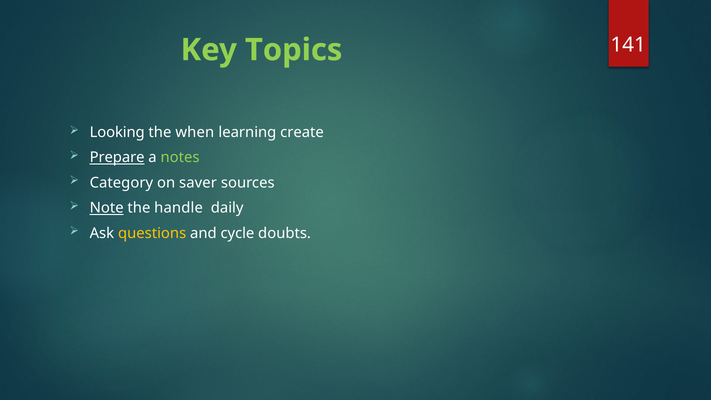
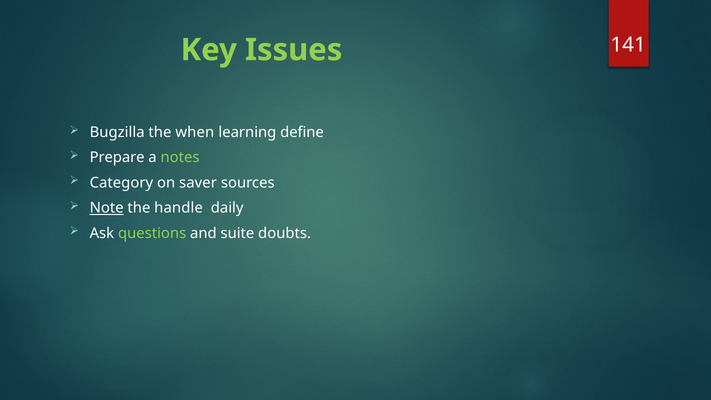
Topics: Topics -> Issues
Looking: Looking -> Bugzilla
create: create -> define
Prepare underline: present -> none
questions colour: yellow -> light green
cycle: cycle -> suite
